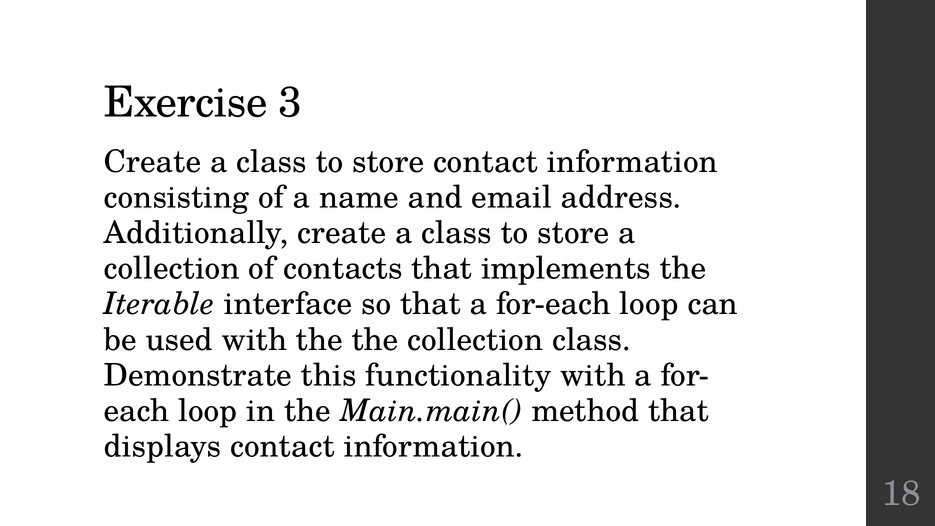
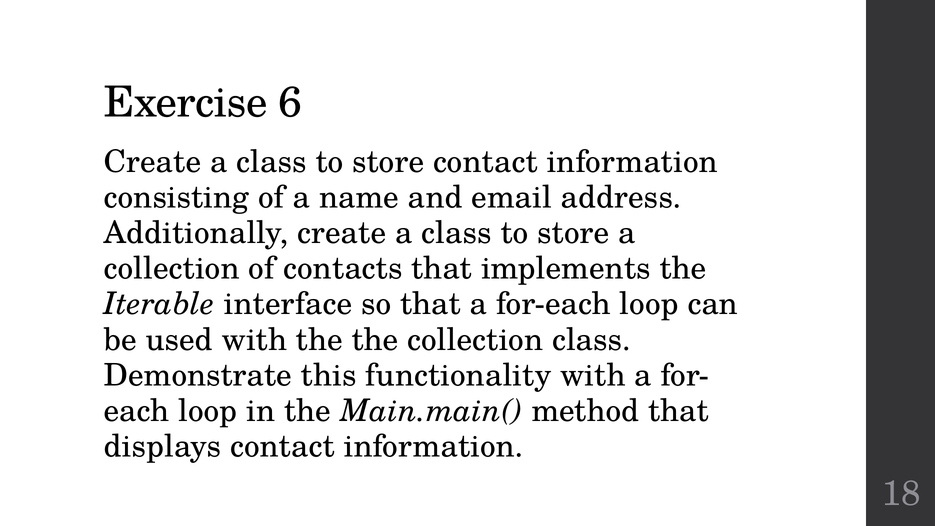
3: 3 -> 6
